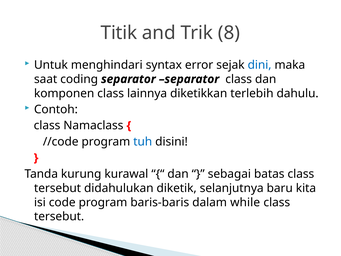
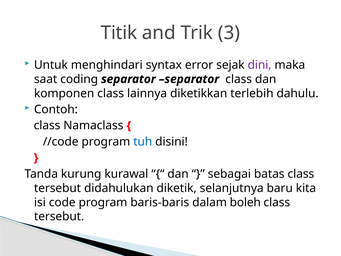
8: 8 -> 3
dini colour: blue -> purple
while: while -> boleh
